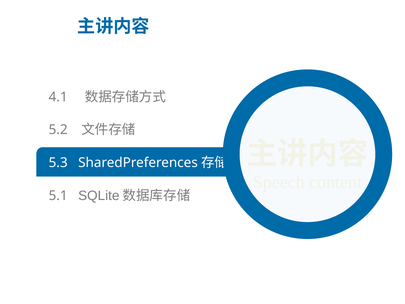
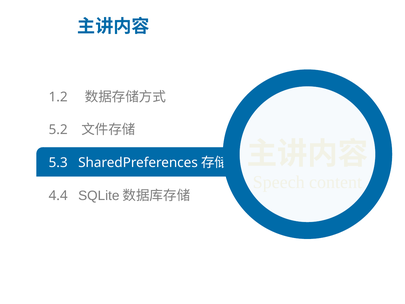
4.1: 4.1 -> 1.2
5.1: 5.1 -> 4.4
